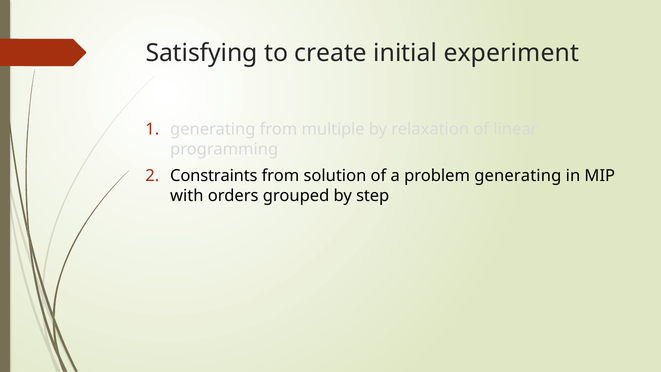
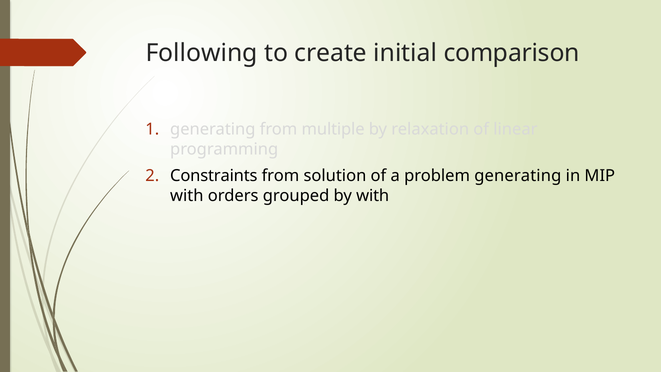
Satisfying: Satisfying -> Following
experiment: experiment -> comparison
by step: step -> with
